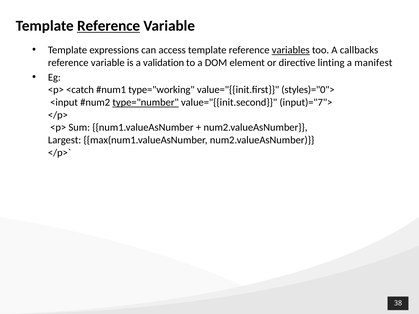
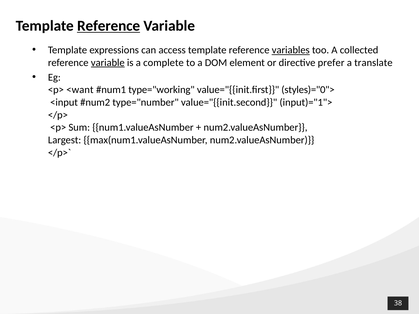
callbacks: callbacks -> collected
variable at (108, 63) underline: none -> present
validation: validation -> complete
linting: linting -> prefer
manifest: manifest -> translate
<catch: <catch -> <want
type="number underline: present -> none
input)="7">: input)="7"> -> input)="1">
